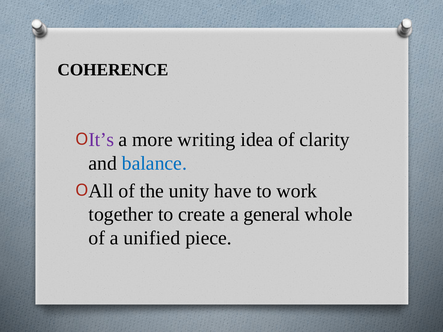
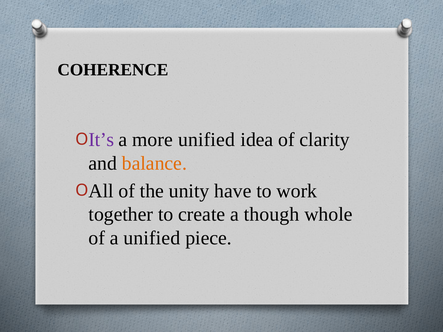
more writing: writing -> unified
balance colour: blue -> orange
general: general -> though
